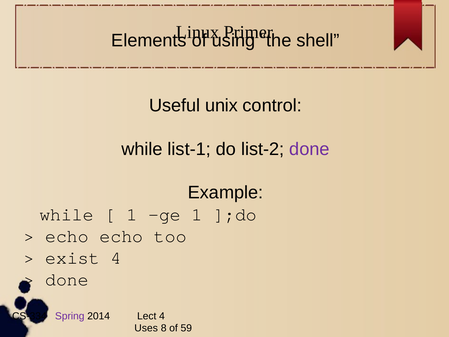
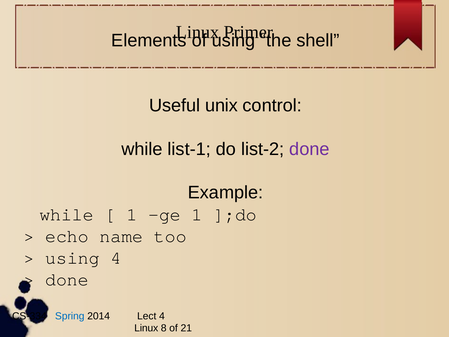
echo echo: echo -> name
exist at (72, 258): exist -> using
Spring colour: purple -> blue
Uses at (146, 328): Uses -> Linux
59: 59 -> 21
